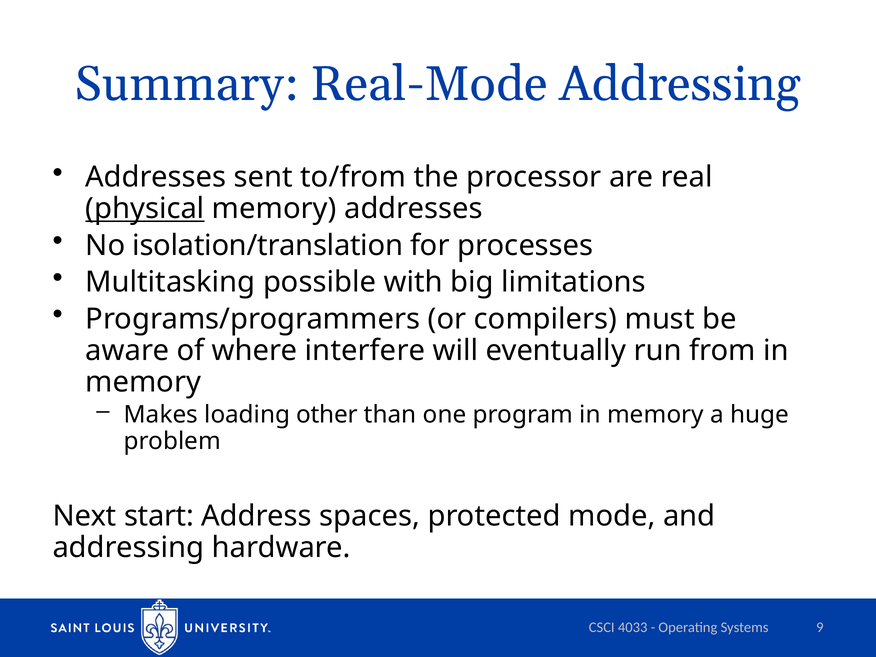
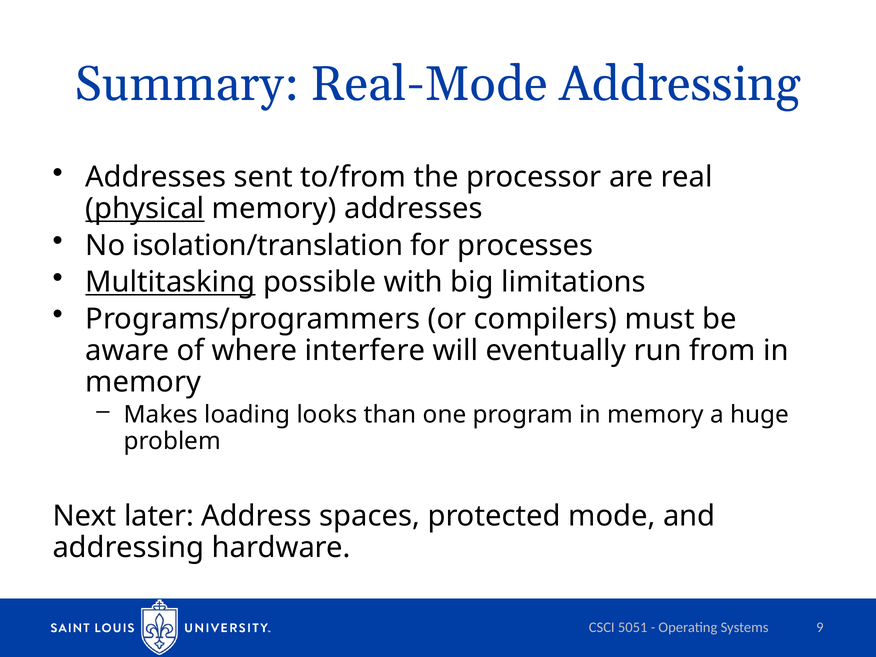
Multitasking underline: none -> present
other: other -> looks
start: start -> later
4033: 4033 -> 5051
